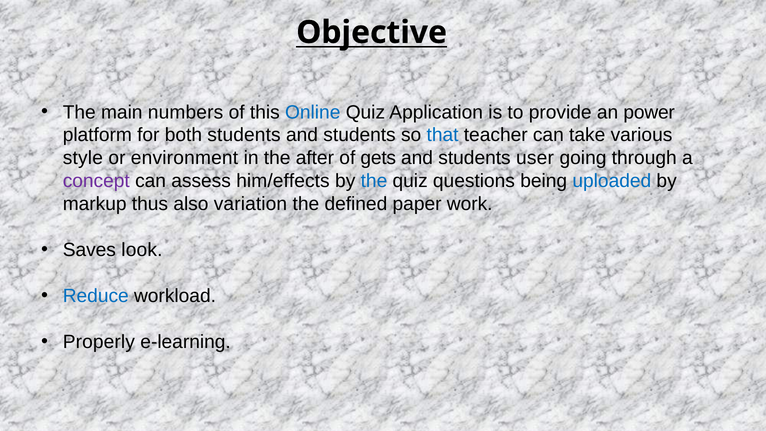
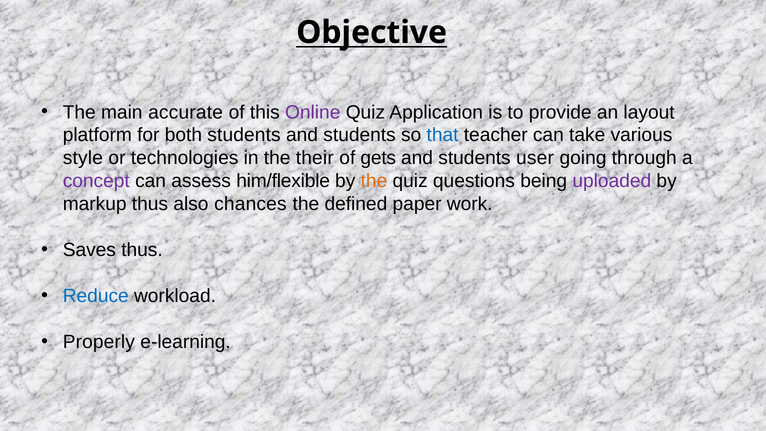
numbers: numbers -> accurate
Online colour: blue -> purple
power: power -> layout
environment: environment -> technologies
after: after -> their
him/effects: him/effects -> him/flexible
the at (374, 181) colour: blue -> orange
uploaded colour: blue -> purple
variation: variation -> chances
Saves look: look -> thus
